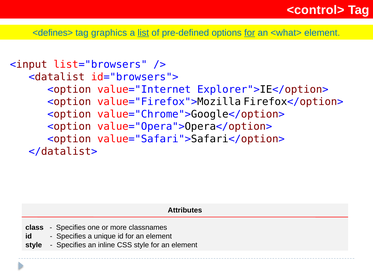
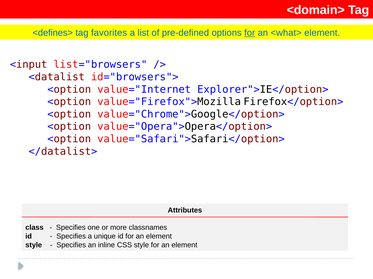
<control>: <control> -> <domain>
graphics: graphics -> favorites
list underline: present -> none
